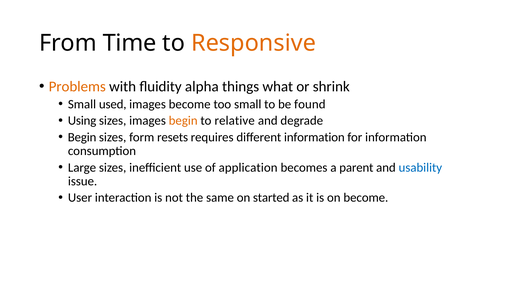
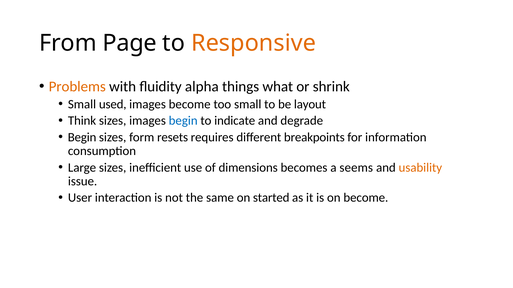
Time: Time -> Page
found: found -> layout
Using: Using -> Think
begin at (183, 121) colour: orange -> blue
relative: relative -> indicate
different information: information -> breakpoints
application: application -> dimensions
parent: parent -> seems
usability colour: blue -> orange
